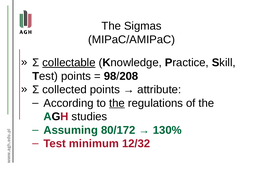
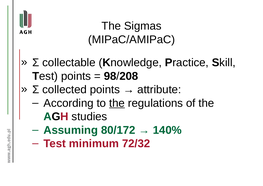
collectable underline: present -> none
130%: 130% -> 140%
12/32: 12/32 -> 72/32
